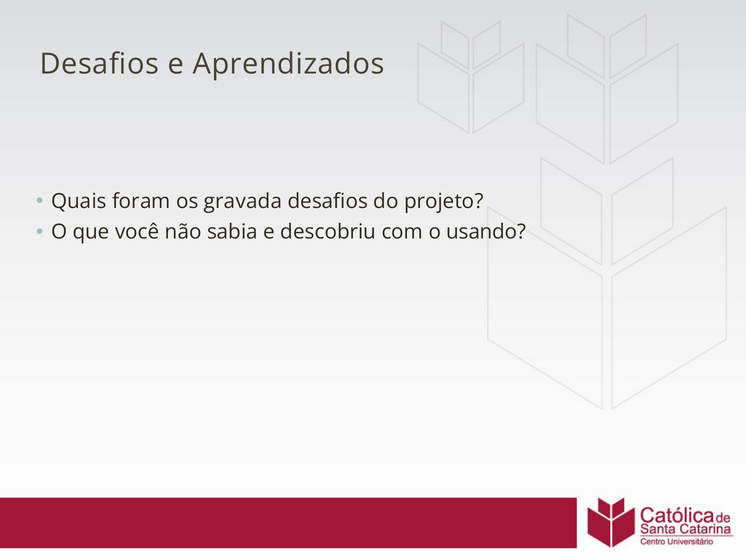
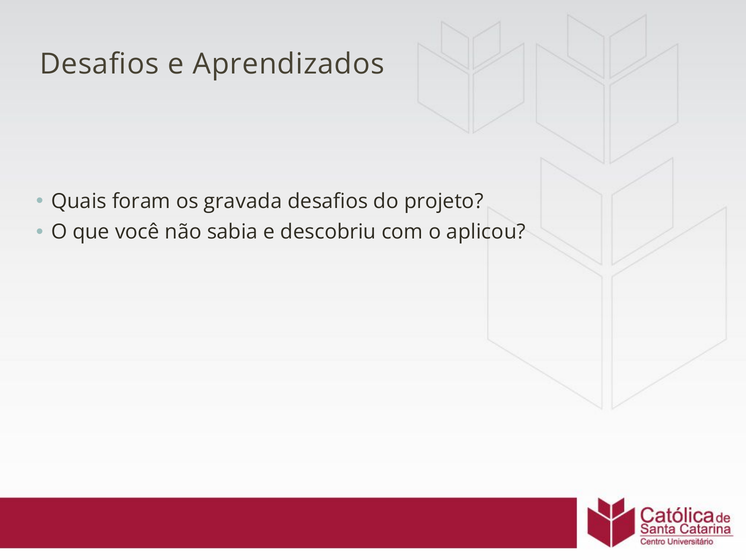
usando: usando -> aplicou
